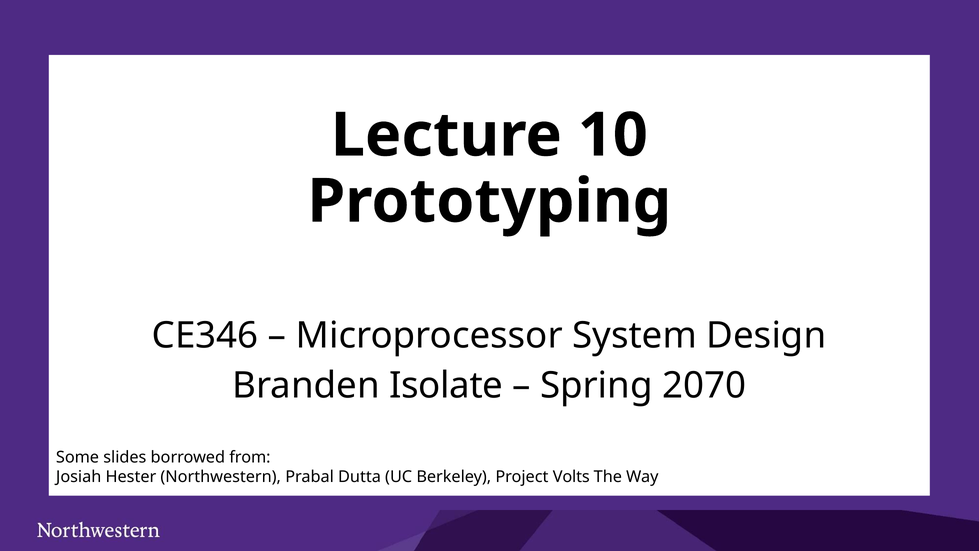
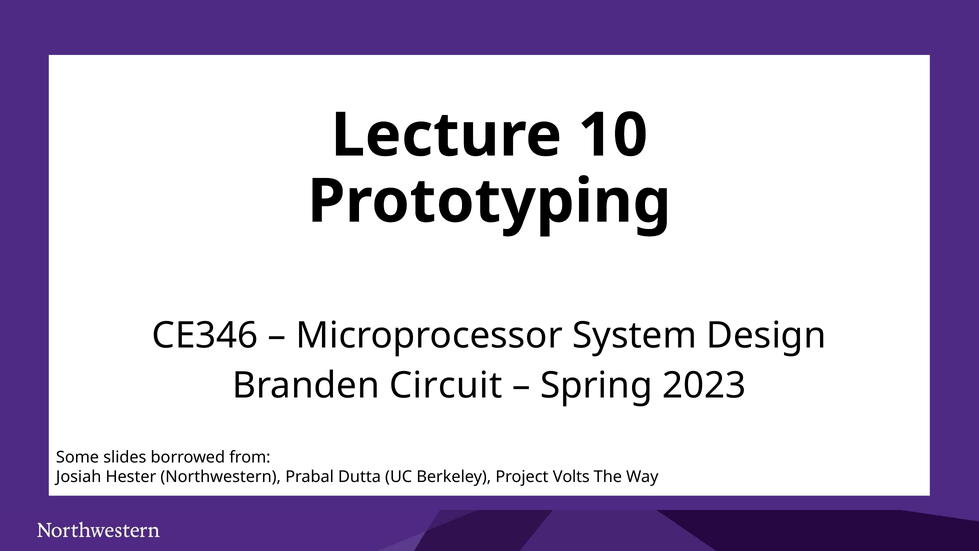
Isolate: Isolate -> Circuit
2070: 2070 -> 2023
